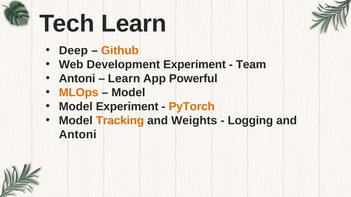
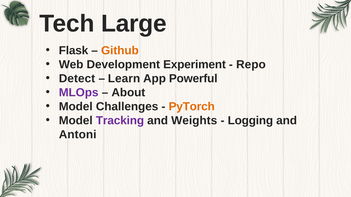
Tech Learn: Learn -> Large
Deep: Deep -> Flask
Team: Team -> Repo
Antoni at (77, 79): Antoni -> Detect
MLOps colour: orange -> purple
Model at (128, 93): Model -> About
Model Experiment: Experiment -> Challenges
Tracking colour: orange -> purple
